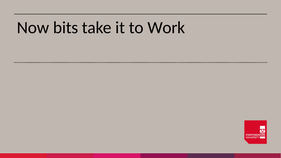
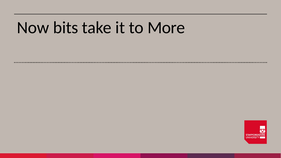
Work: Work -> More
